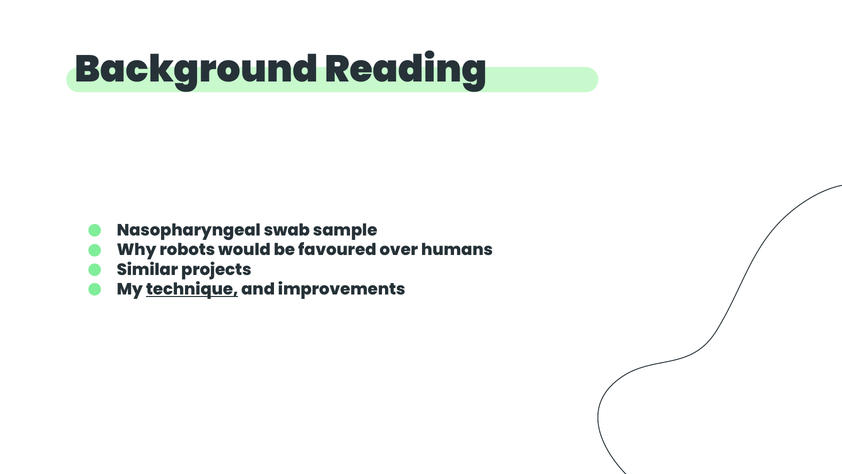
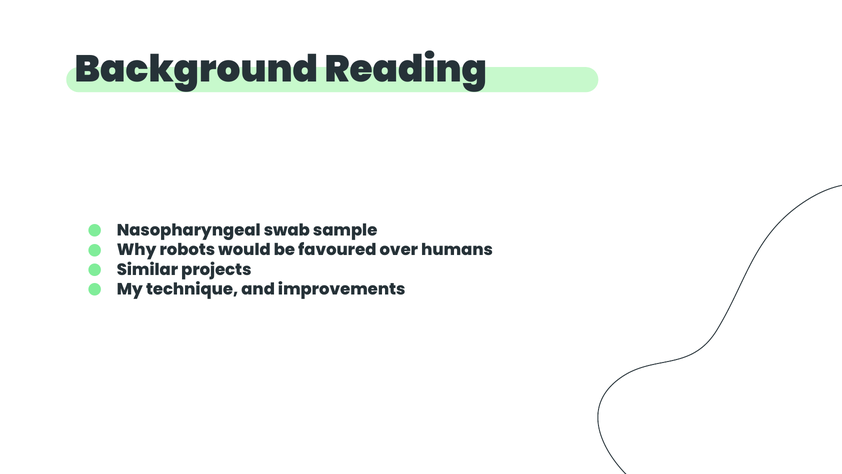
technique underline: present -> none
